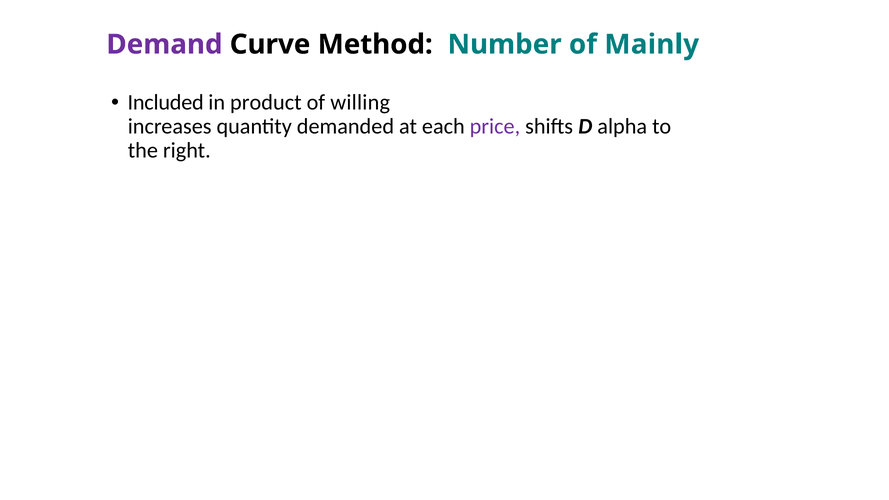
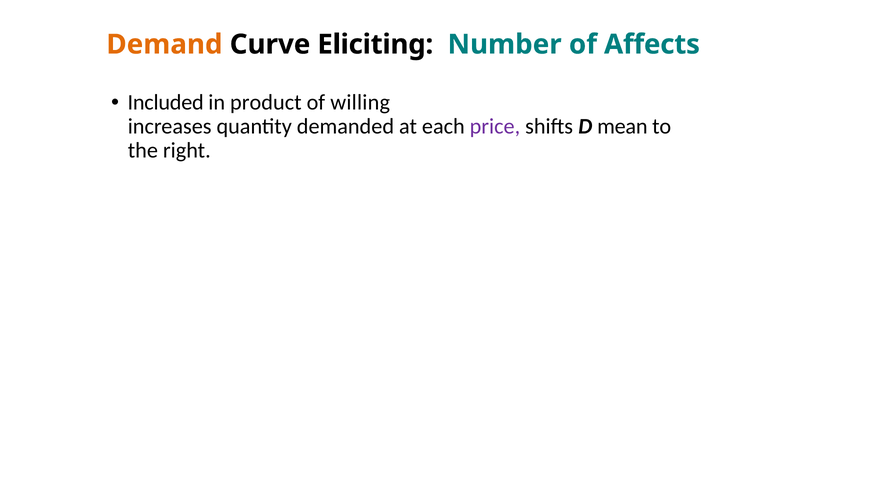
Demand colour: purple -> orange
Method: Method -> Eliciting
Mainly: Mainly -> Affects
alpha: alpha -> mean
